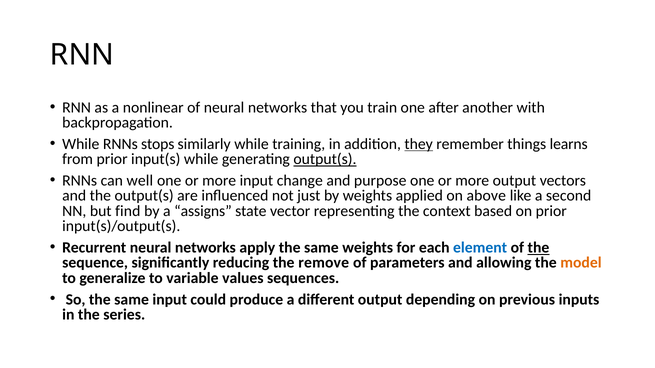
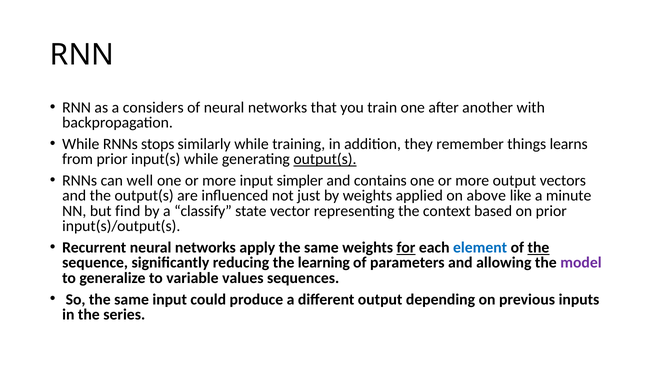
nonlinear: nonlinear -> considers
they underline: present -> none
change: change -> simpler
purpose: purpose -> contains
second: second -> minute
assigns: assigns -> classify
for underline: none -> present
remove: remove -> learning
model colour: orange -> purple
